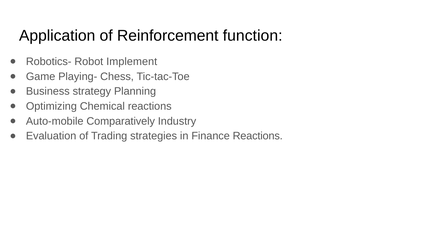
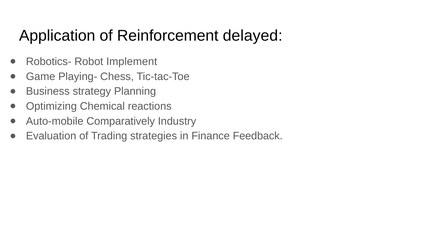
function: function -> delayed
Finance Reactions: Reactions -> Feedback
